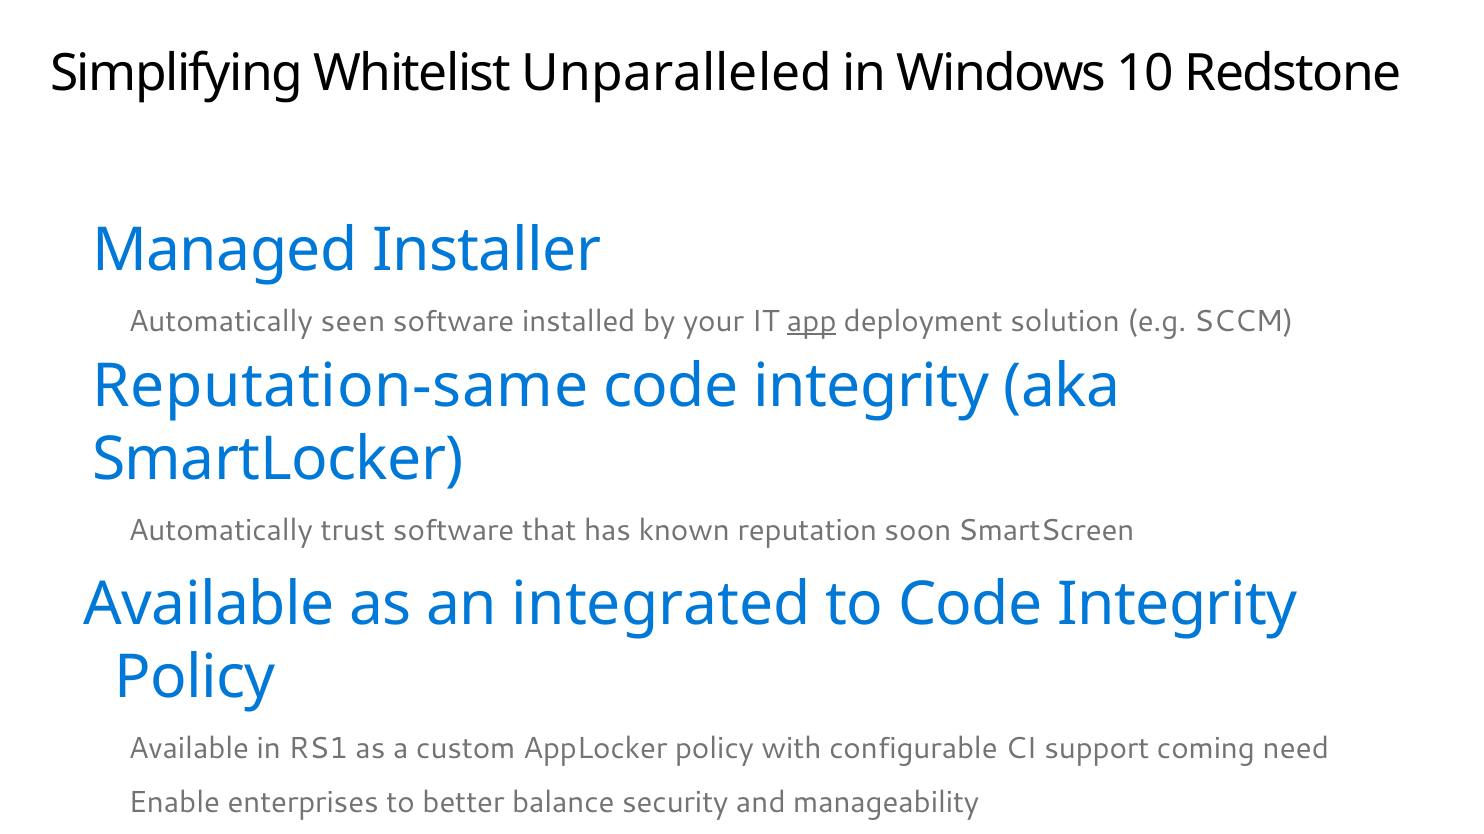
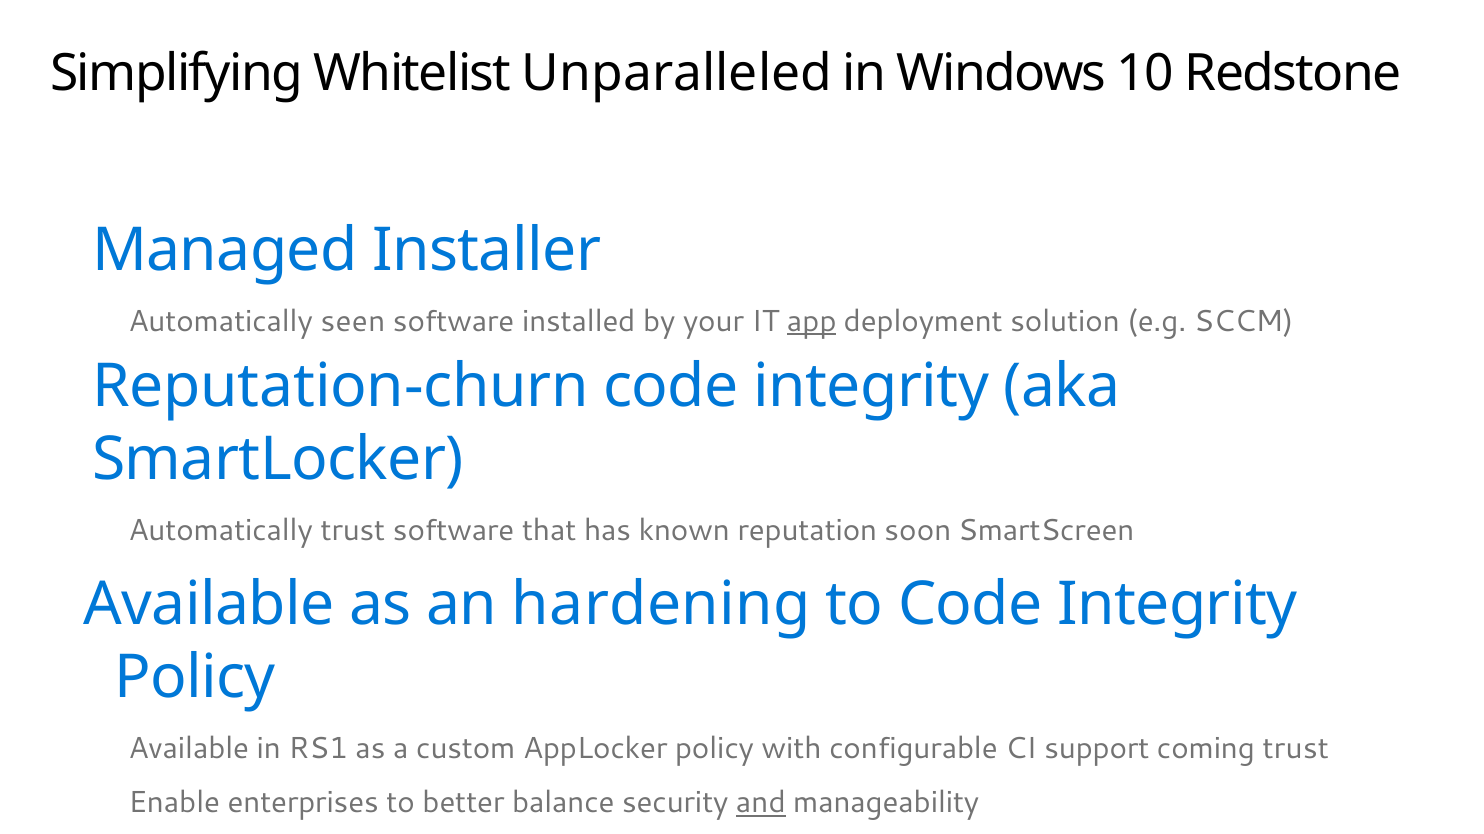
Reputation-same: Reputation-same -> Reputation-churn
integrated: integrated -> hardening
coming need: need -> trust
and underline: none -> present
